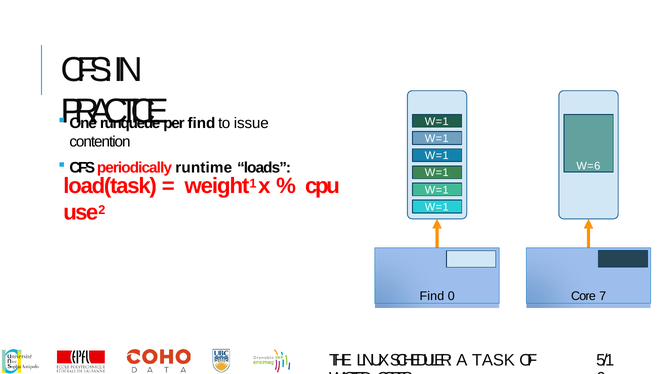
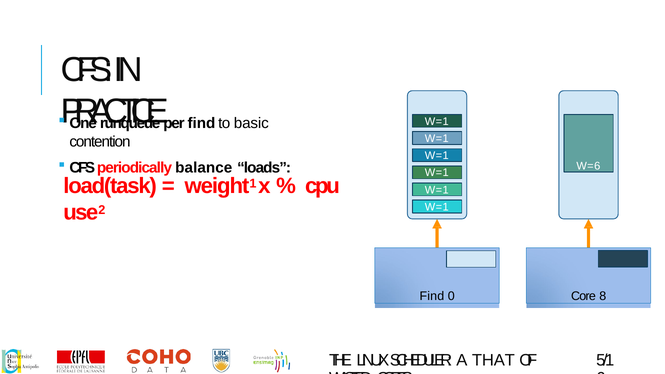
issue: issue -> basic
runtime: runtime -> balance
7: 7 -> 8
TASK: TASK -> THAT
